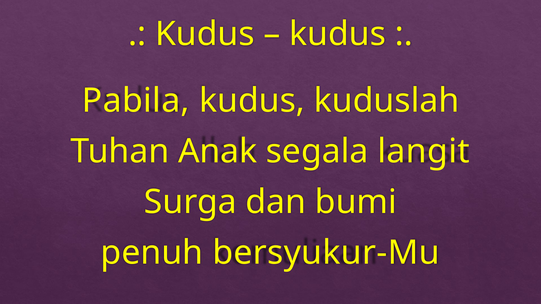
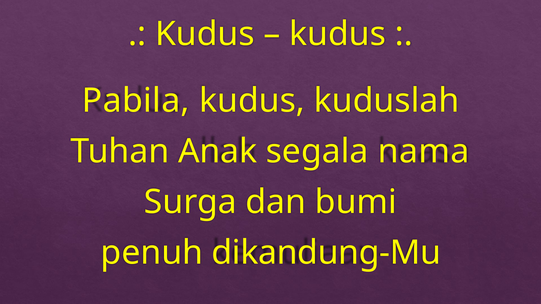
langit: langit -> nama
bersyukur-Mu: bersyukur-Mu -> dikandung-Mu
